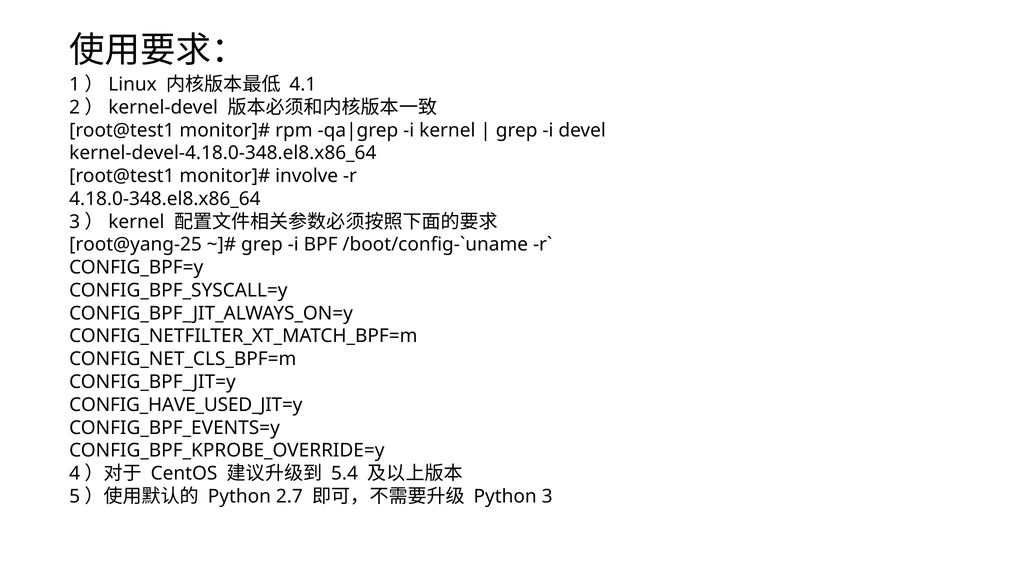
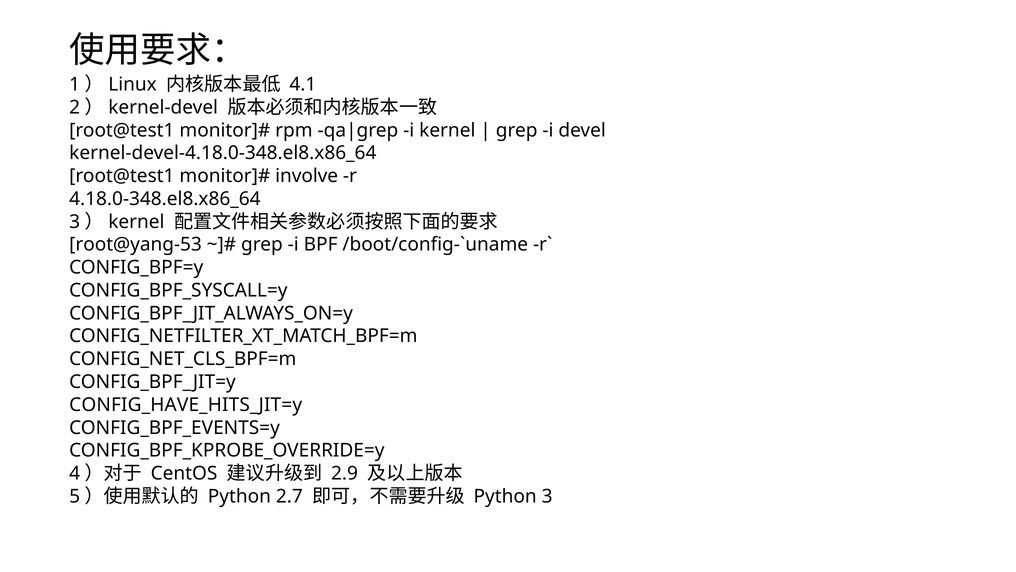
root@yang-25: root@yang-25 -> root@yang-53
CONFIG_HAVE_USED_JIT=y: CONFIG_HAVE_USED_JIT=y -> CONFIG_HAVE_HITS_JIT=y
5.4: 5.4 -> 2.9
